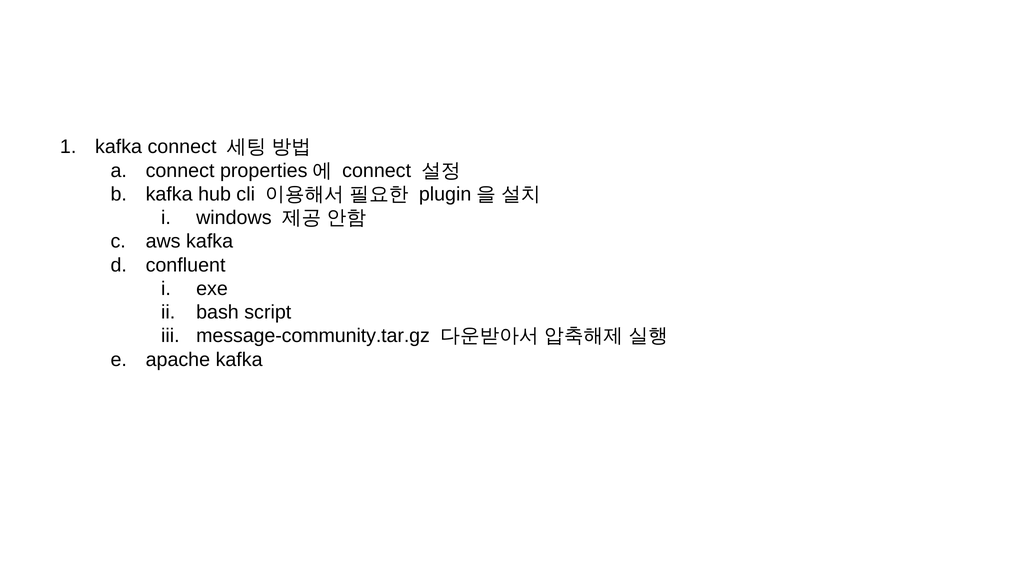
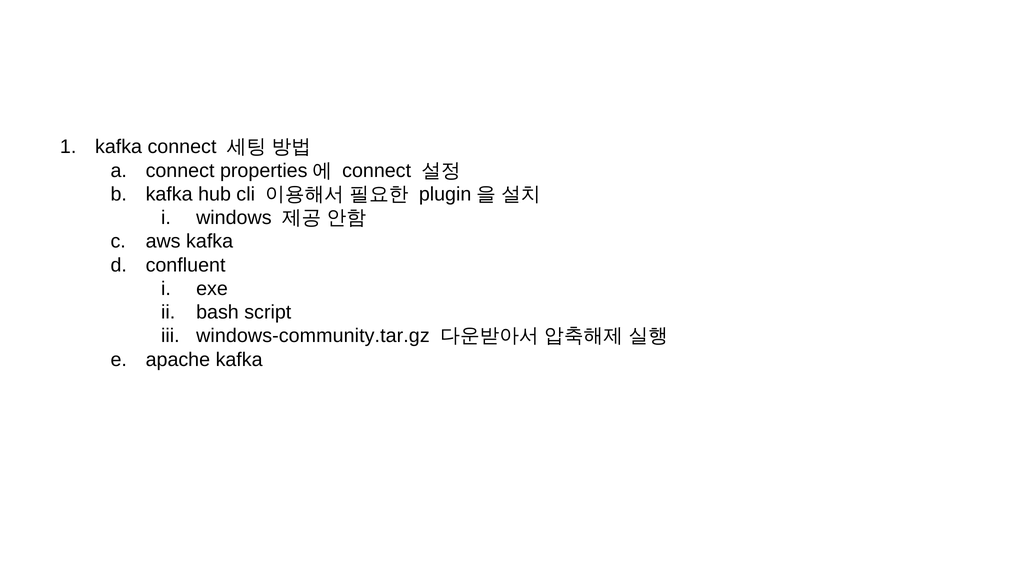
message-community.tar.gz: message-community.tar.gz -> windows-community.tar.gz
